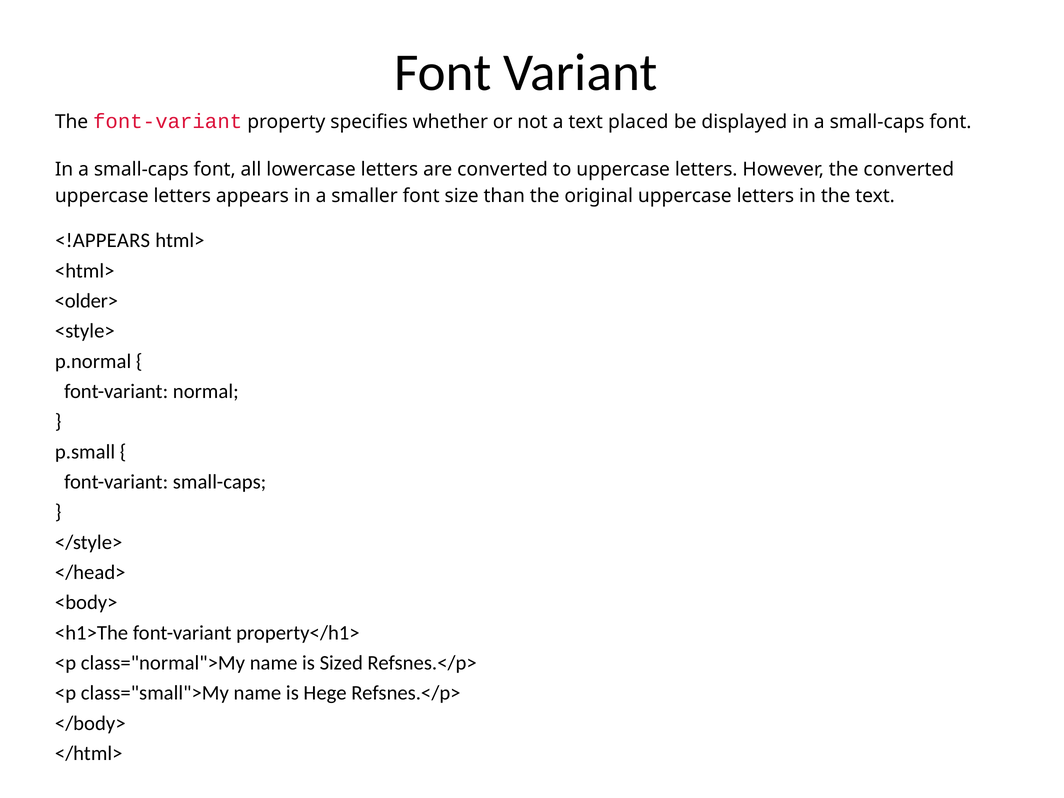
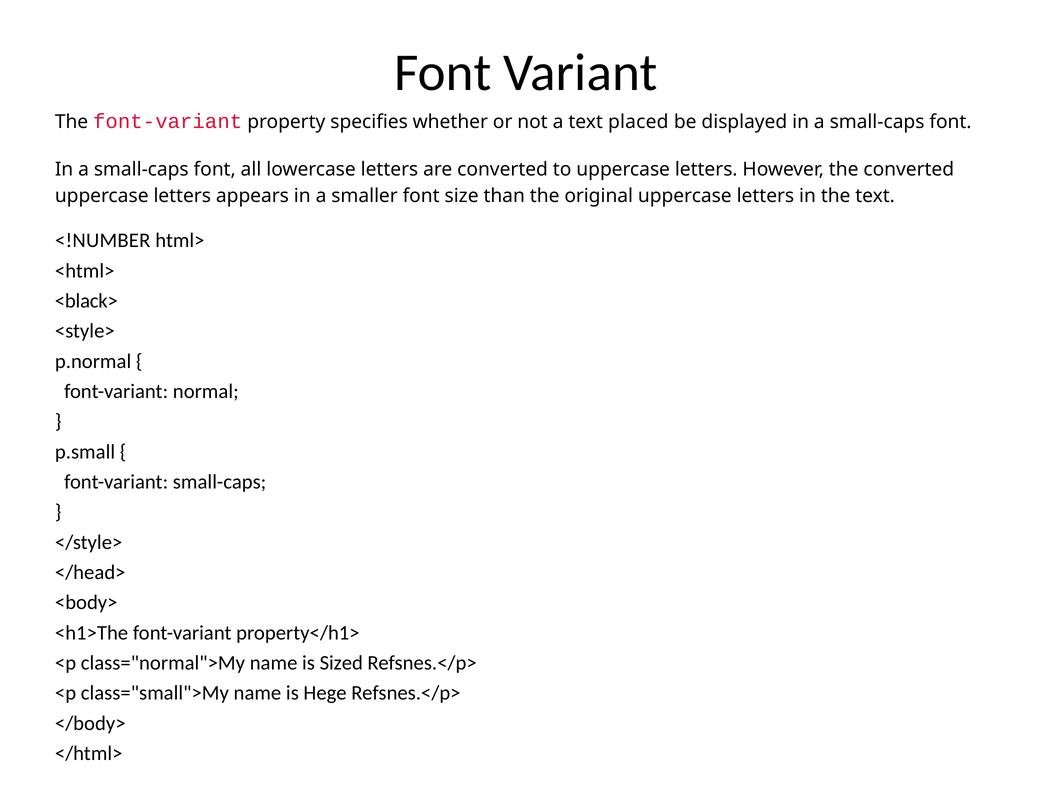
<!APPEARS: <!APPEARS -> <!NUMBER
<older>: <older> -> <black>
